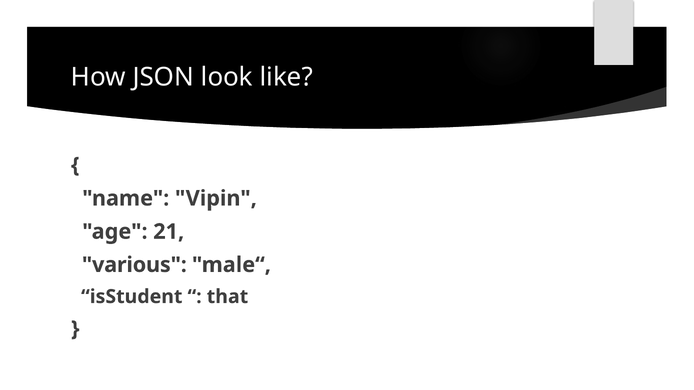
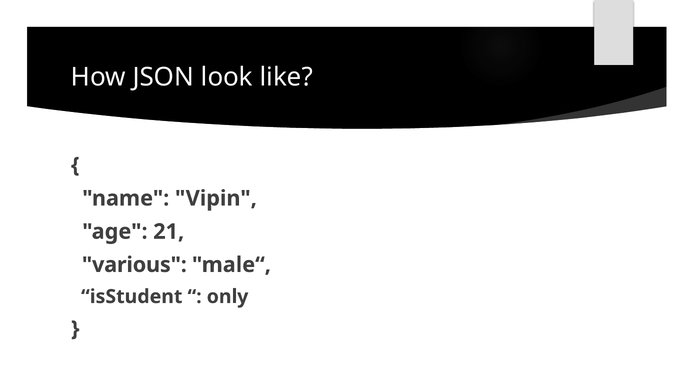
that: that -> only
